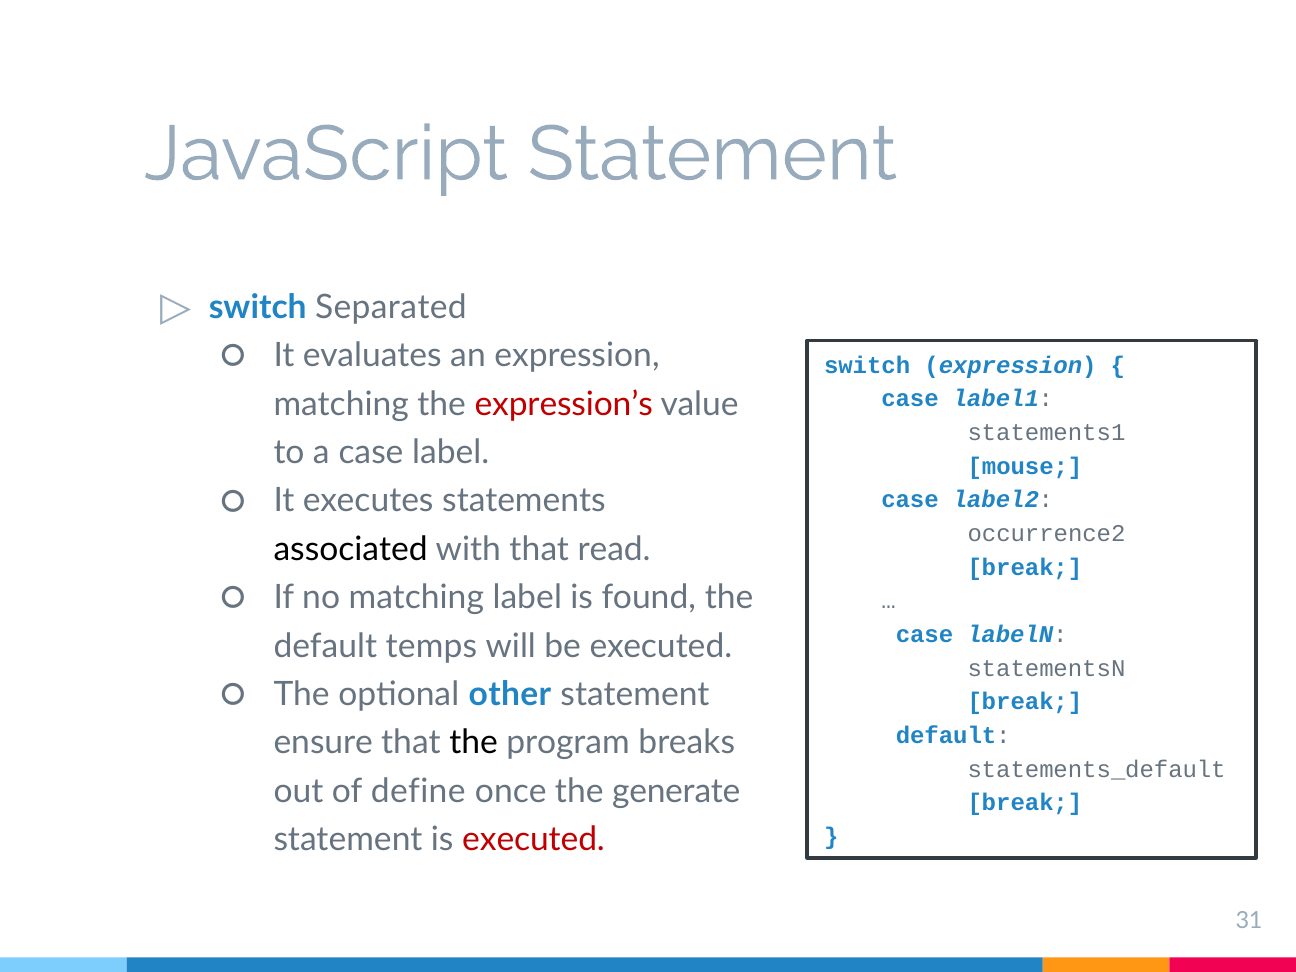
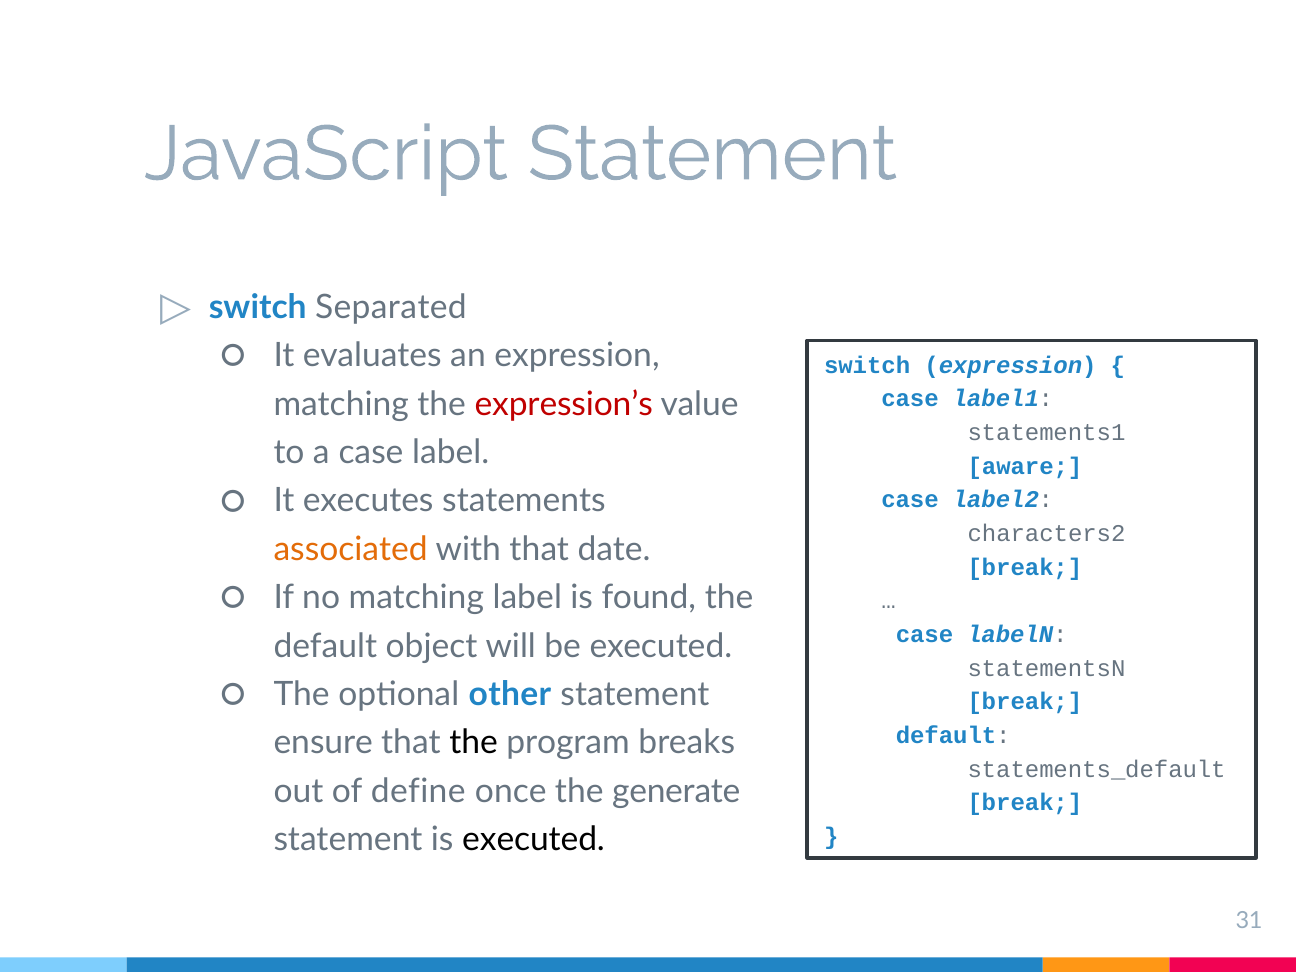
mouse: mouse -> aware
occurrence2: occurrence2 -> characters2
associated colour: black -> orange
read: read -> date
temps: temps -> object
executed at (534, 840) colour: red -> black
